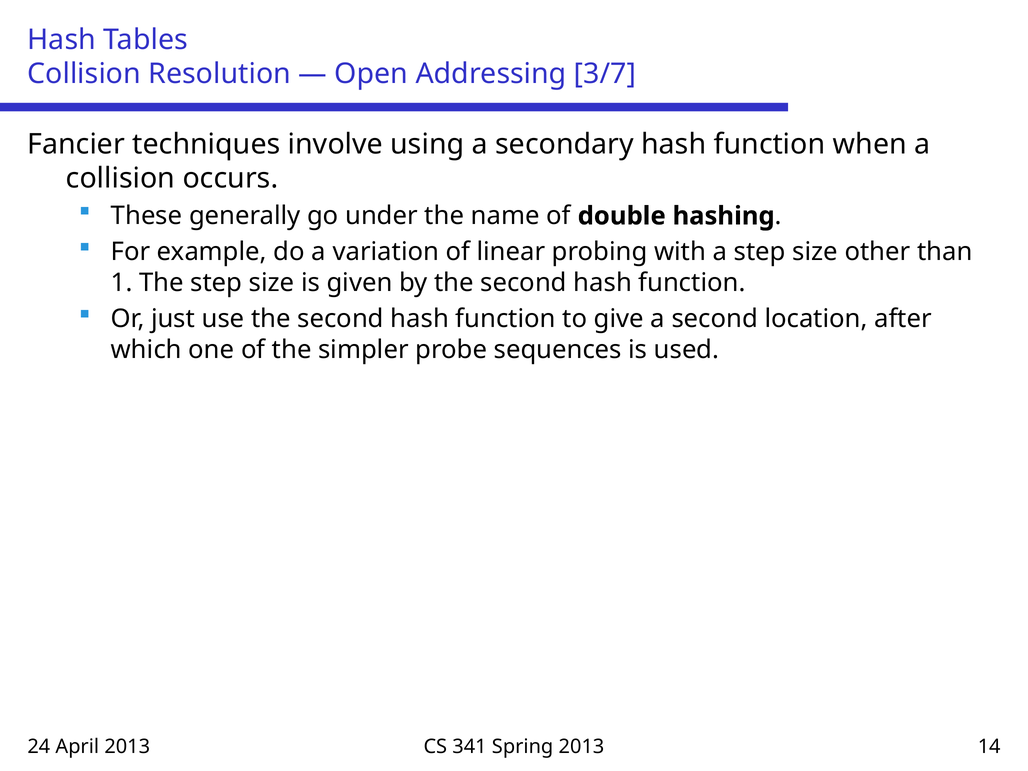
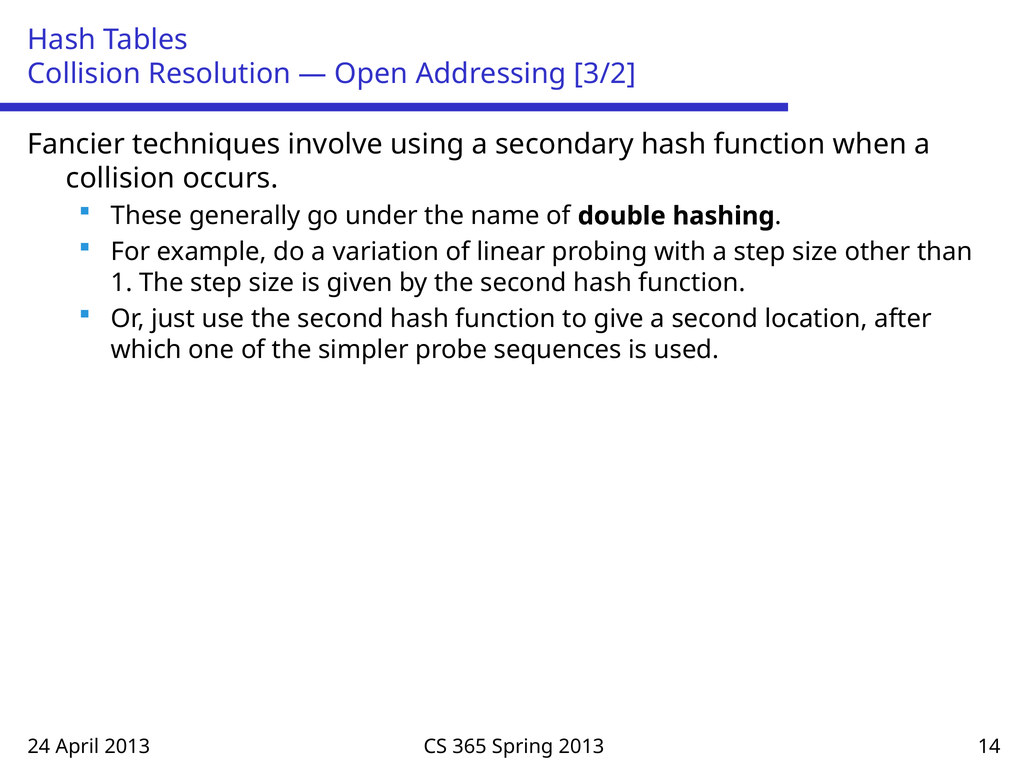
3/7: 3/7 -> 3/2
341: 341 -> 365
